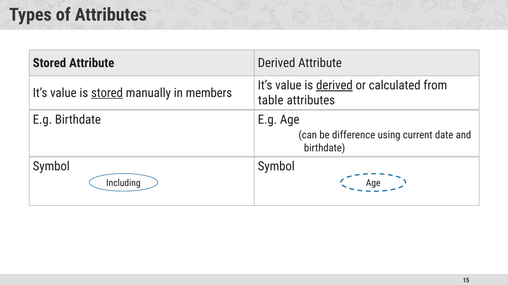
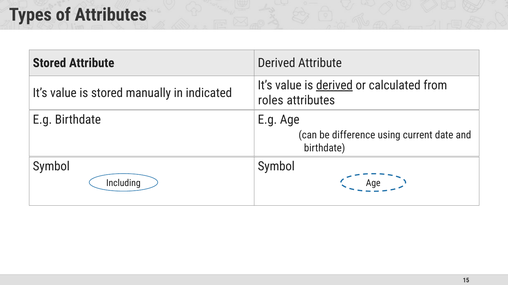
stored at (107, 93) underline: present -> none
members: members -> indicated
table: table -> roles
